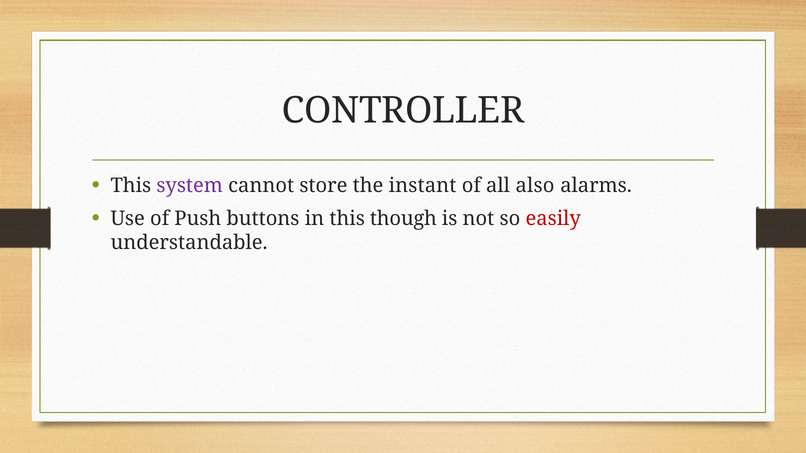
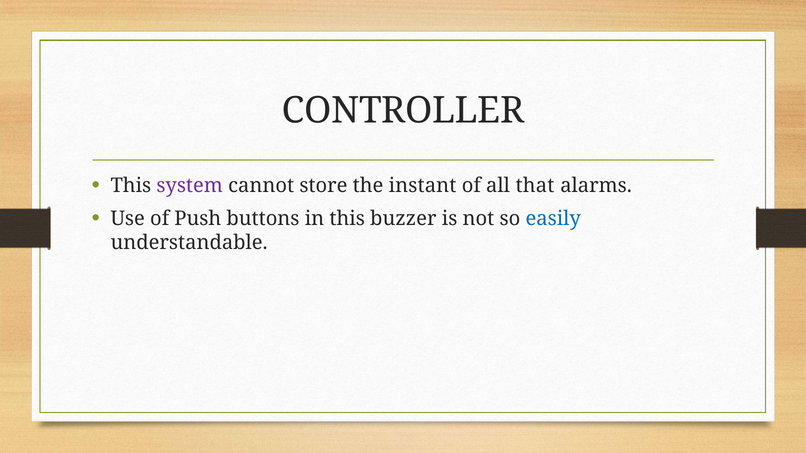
also: also -> that
though: though -> buzzer
easily colour: red -> blue
